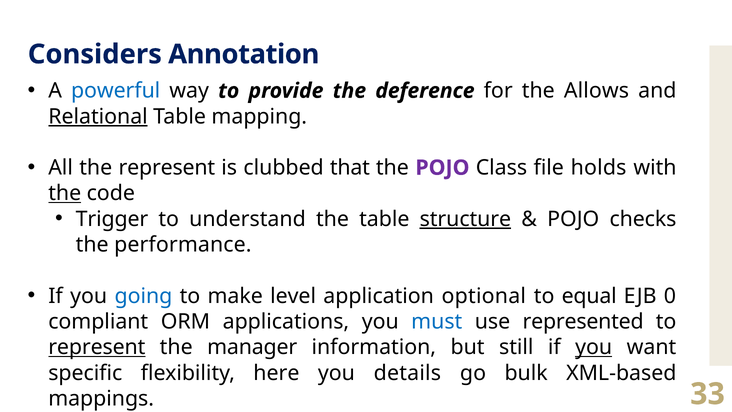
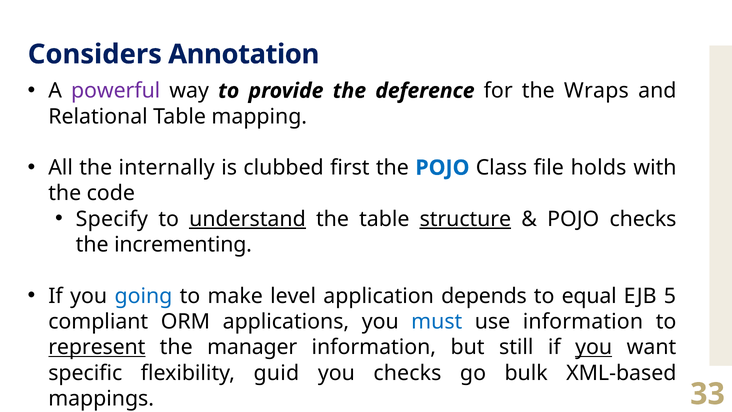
powerful colour: blue -> purple
Allows: Allows -> Wraps
Relational underline: present -> none
the represent: represent -> internally
that: that -> first
POJO at (442, 168) colour: purple -> blue
the at (65, 193) underline: present -> none
Trigger: Trigger -> Specify
understand underline: none -> present
performance: performance -> incrementing
optional: optional -> depends
0: 0 -> 5
use represented: represented -> information
here: here -> guid
you details: details -> checks
